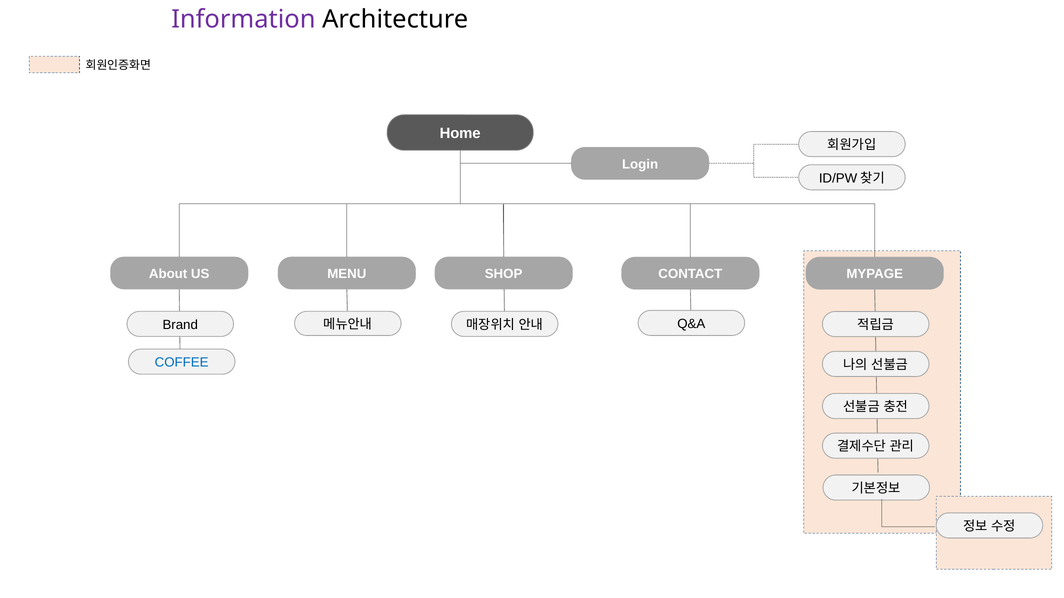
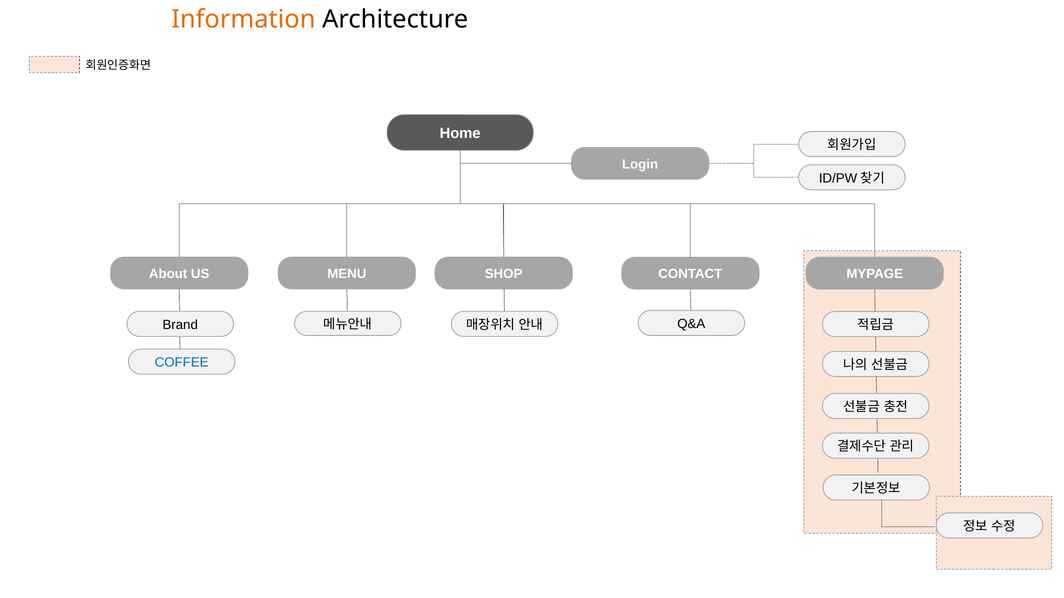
Information colour: purple -> orange
